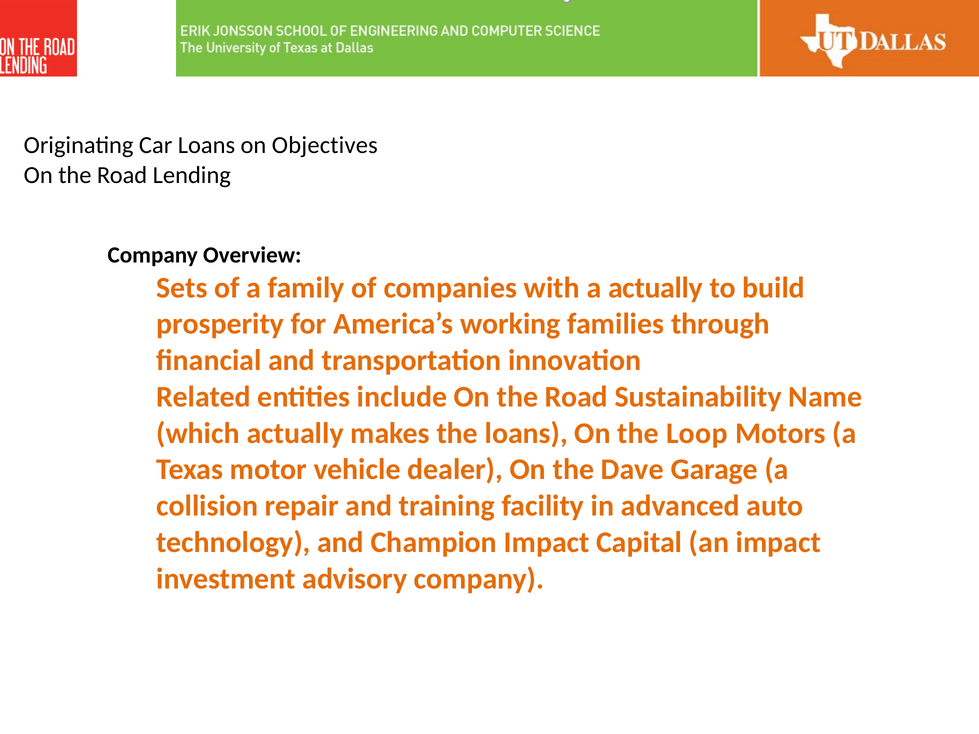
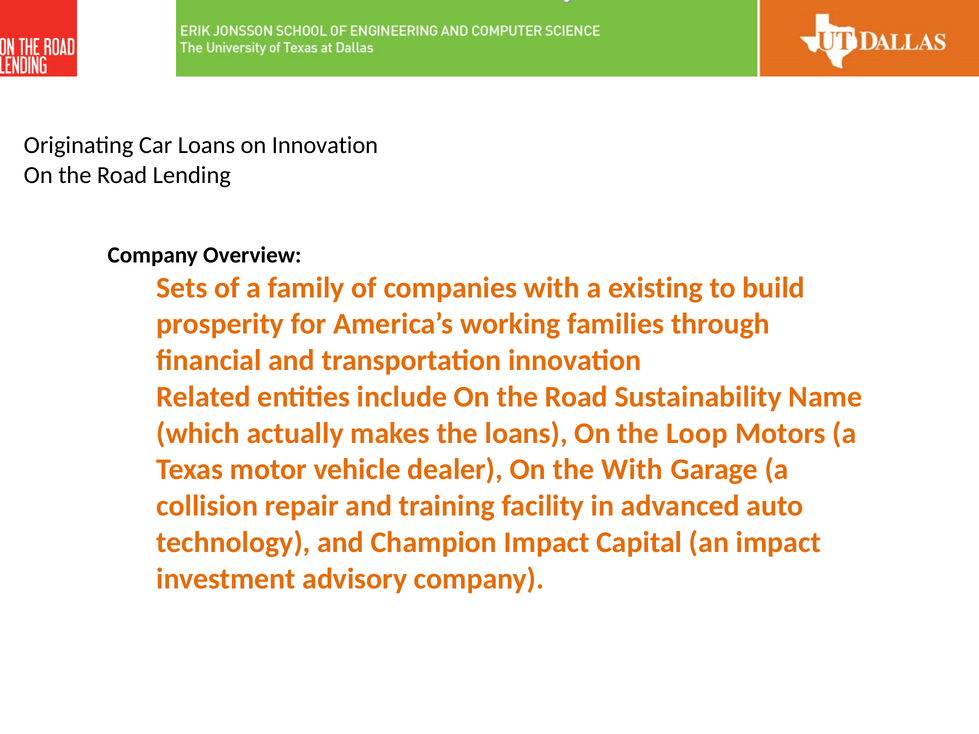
on Objectives: Objectives -> Innovation
a actually: actually -> existing
the Dave: Dave -> With
